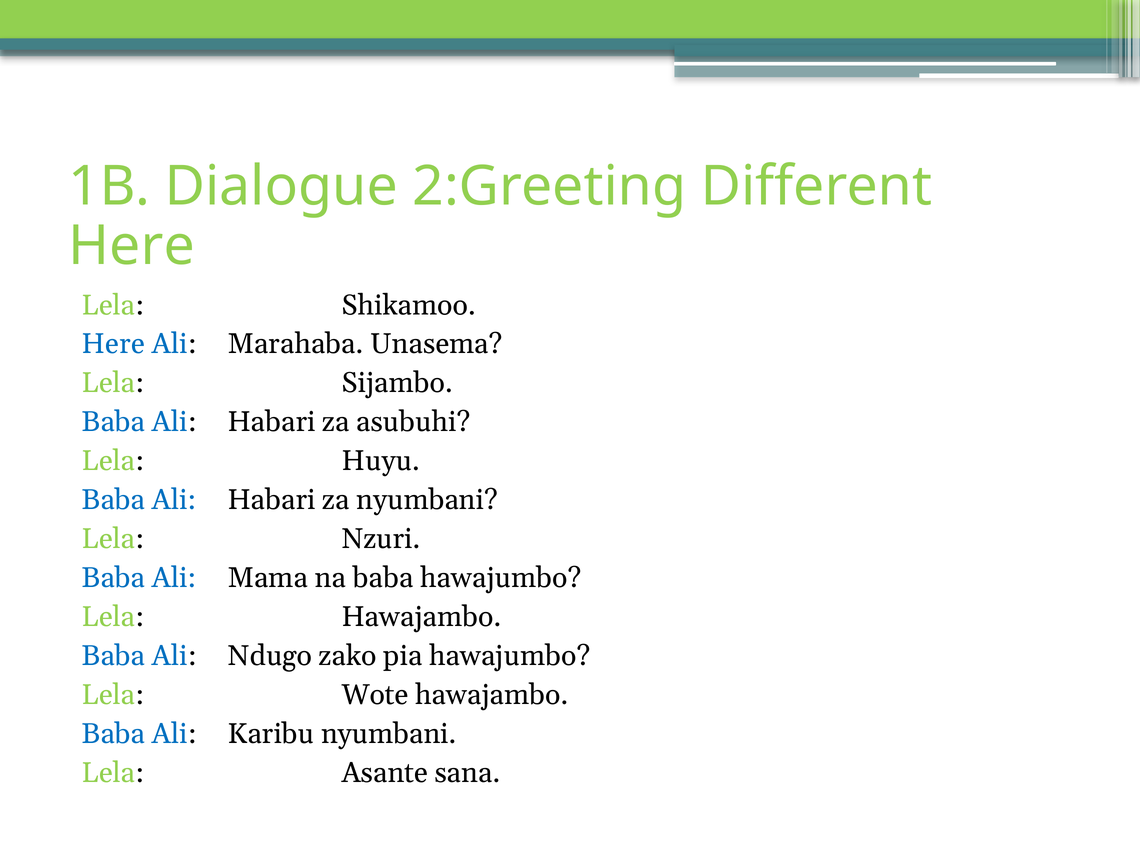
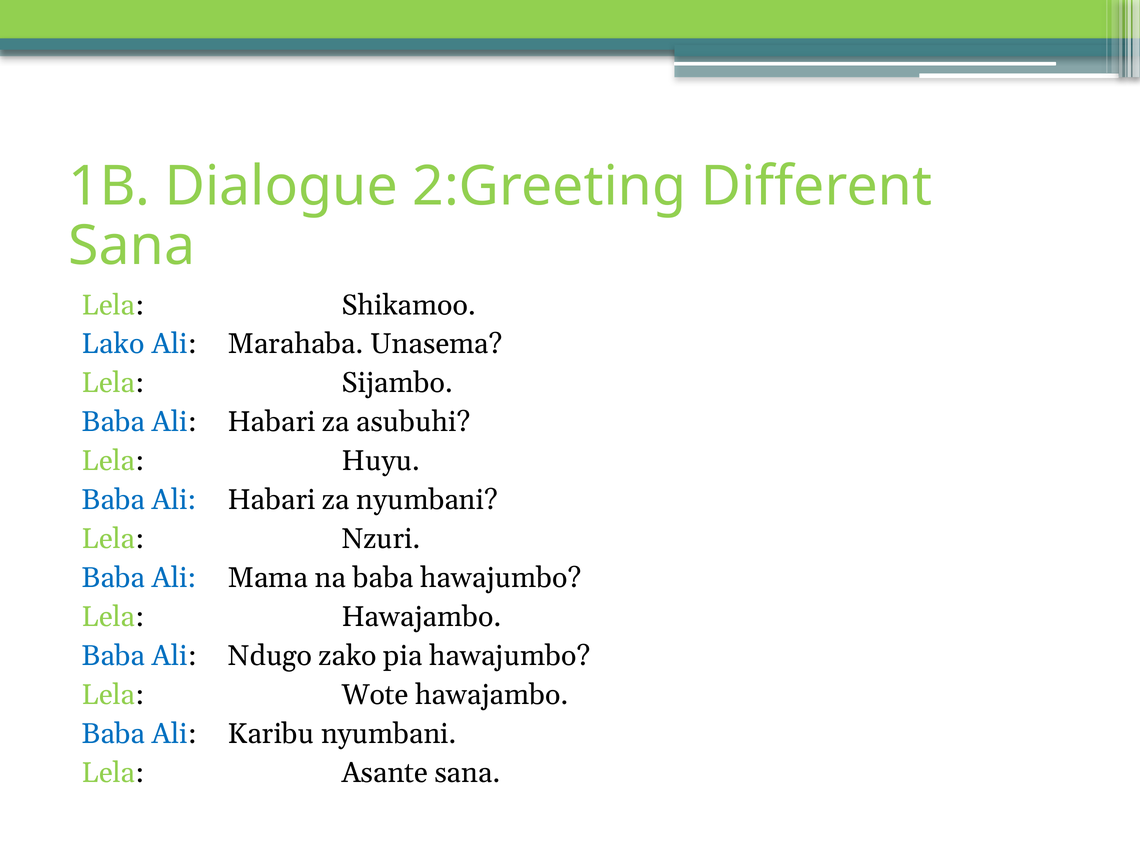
Here at (132, 246): Here -> Sana
Here at (113, 344): Here -> Lako
